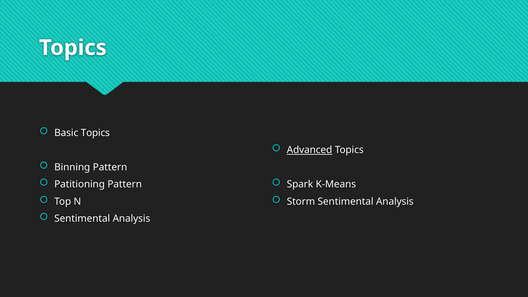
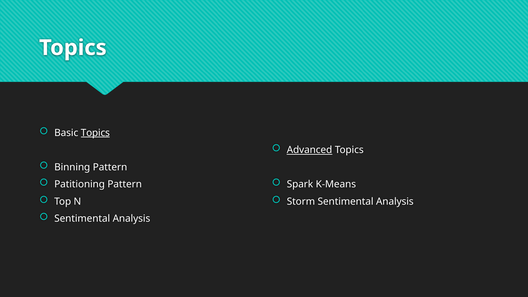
Topics at (95, 133) underline: none -> present
